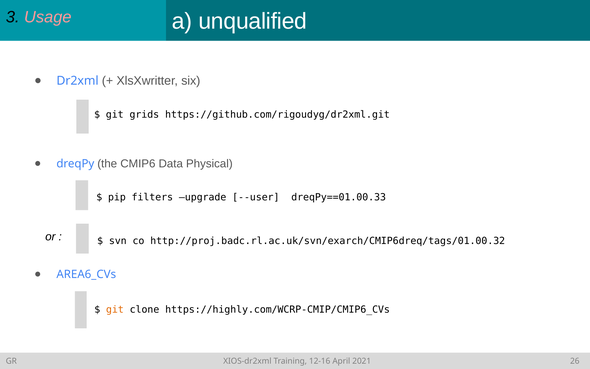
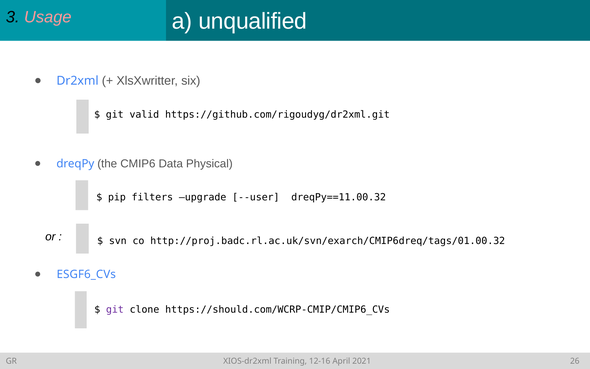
grids: grids -> valid
dreqPy==01.00.33: dreqPy==01.00.33 -> dreqPy==11.00.32
AREA6_CVs: AREA6_CVs -> ESGF6_CVs
git at (115, 309) colour: orange -> purple
https://highly.com/WCRP-CMIP/CMIP6_CVs: https://highly.com/WCRP-CMIP/CMIP6_CVs -> https://should.com/WCRP-CMIP/CMIP6_CVs
